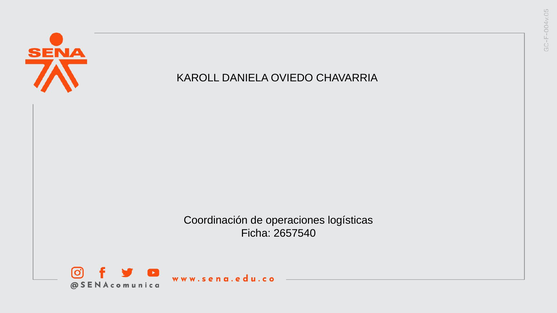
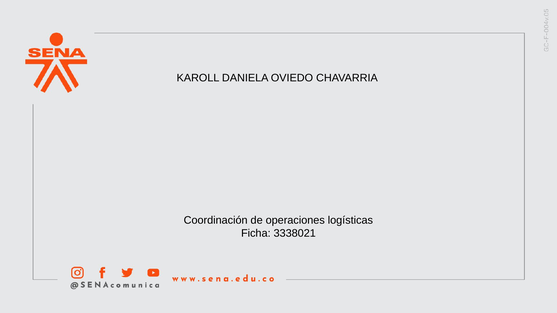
2657540: 2657540 -> 3338021
